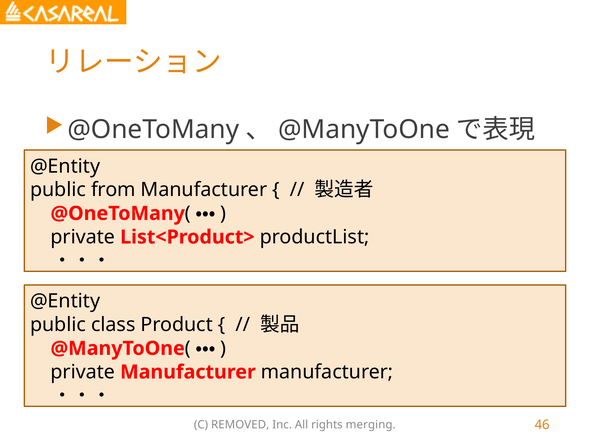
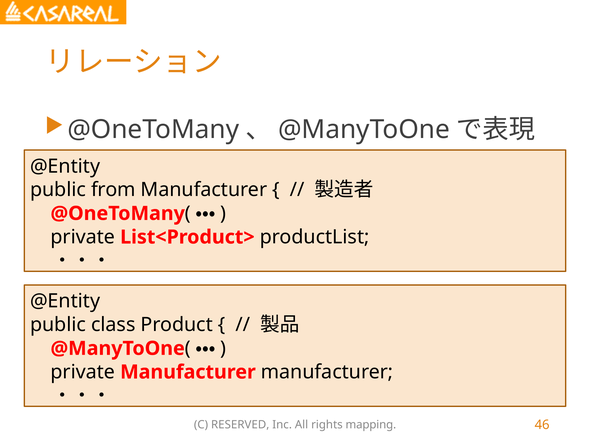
REMOVED: REMOVED -> RESERVED
merging: merging -> mapping
